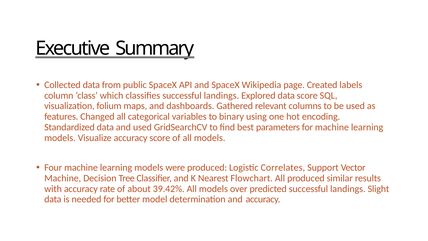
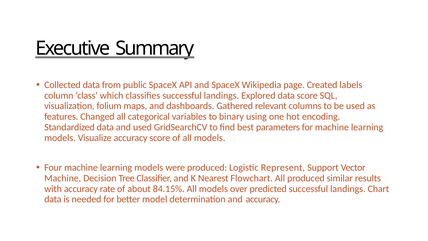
Correlates: Correlates -> Represent
39.42%: 39.42% -> 84.15%
Slight: Slight -> Chart
